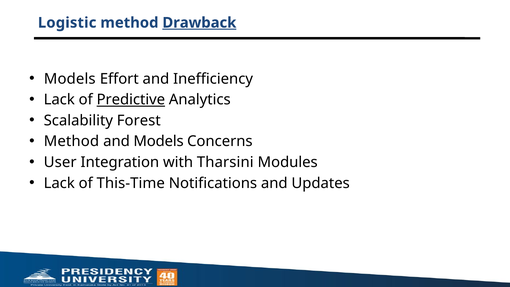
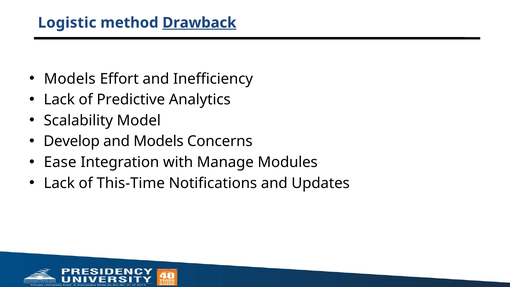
Predictive underline: present -> none
Forest: Forest -> Model
Method at (71, 141): Method -> Develop
User: User -> Ease
Tharsini: Tharsini -> Manage
